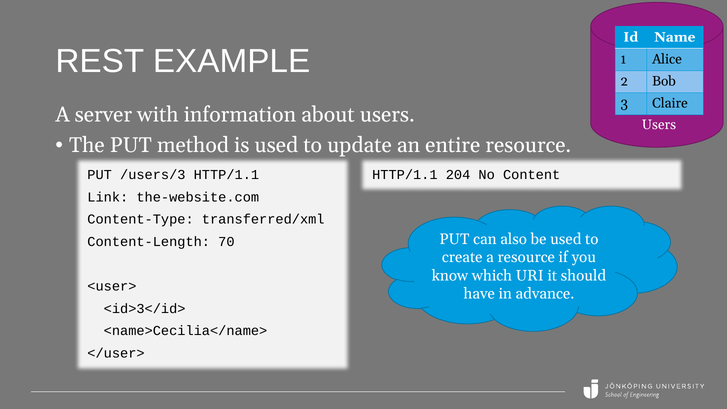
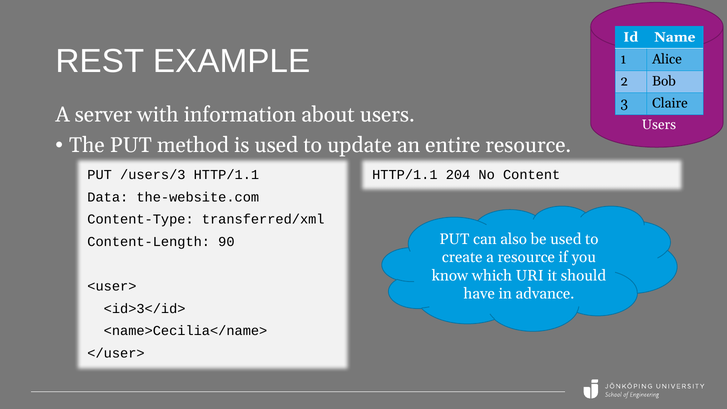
Link: Link -> Data
70: 70 -> 90
